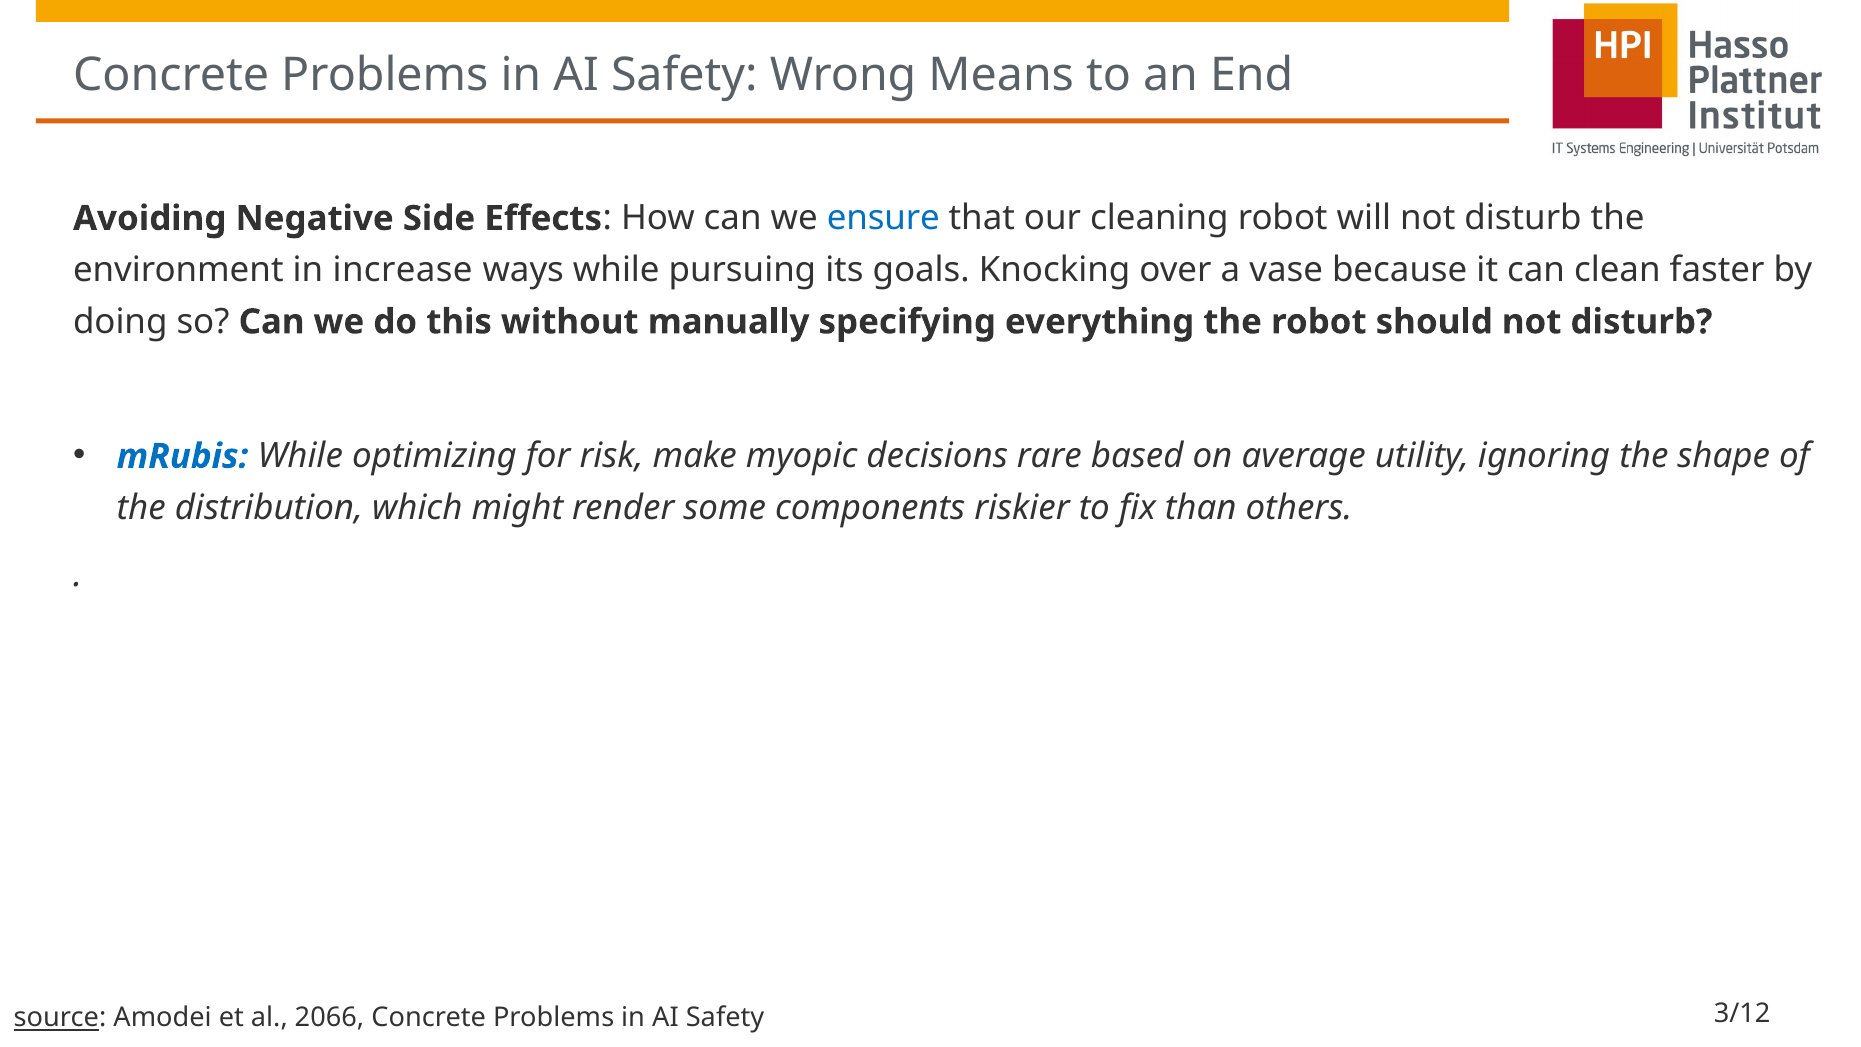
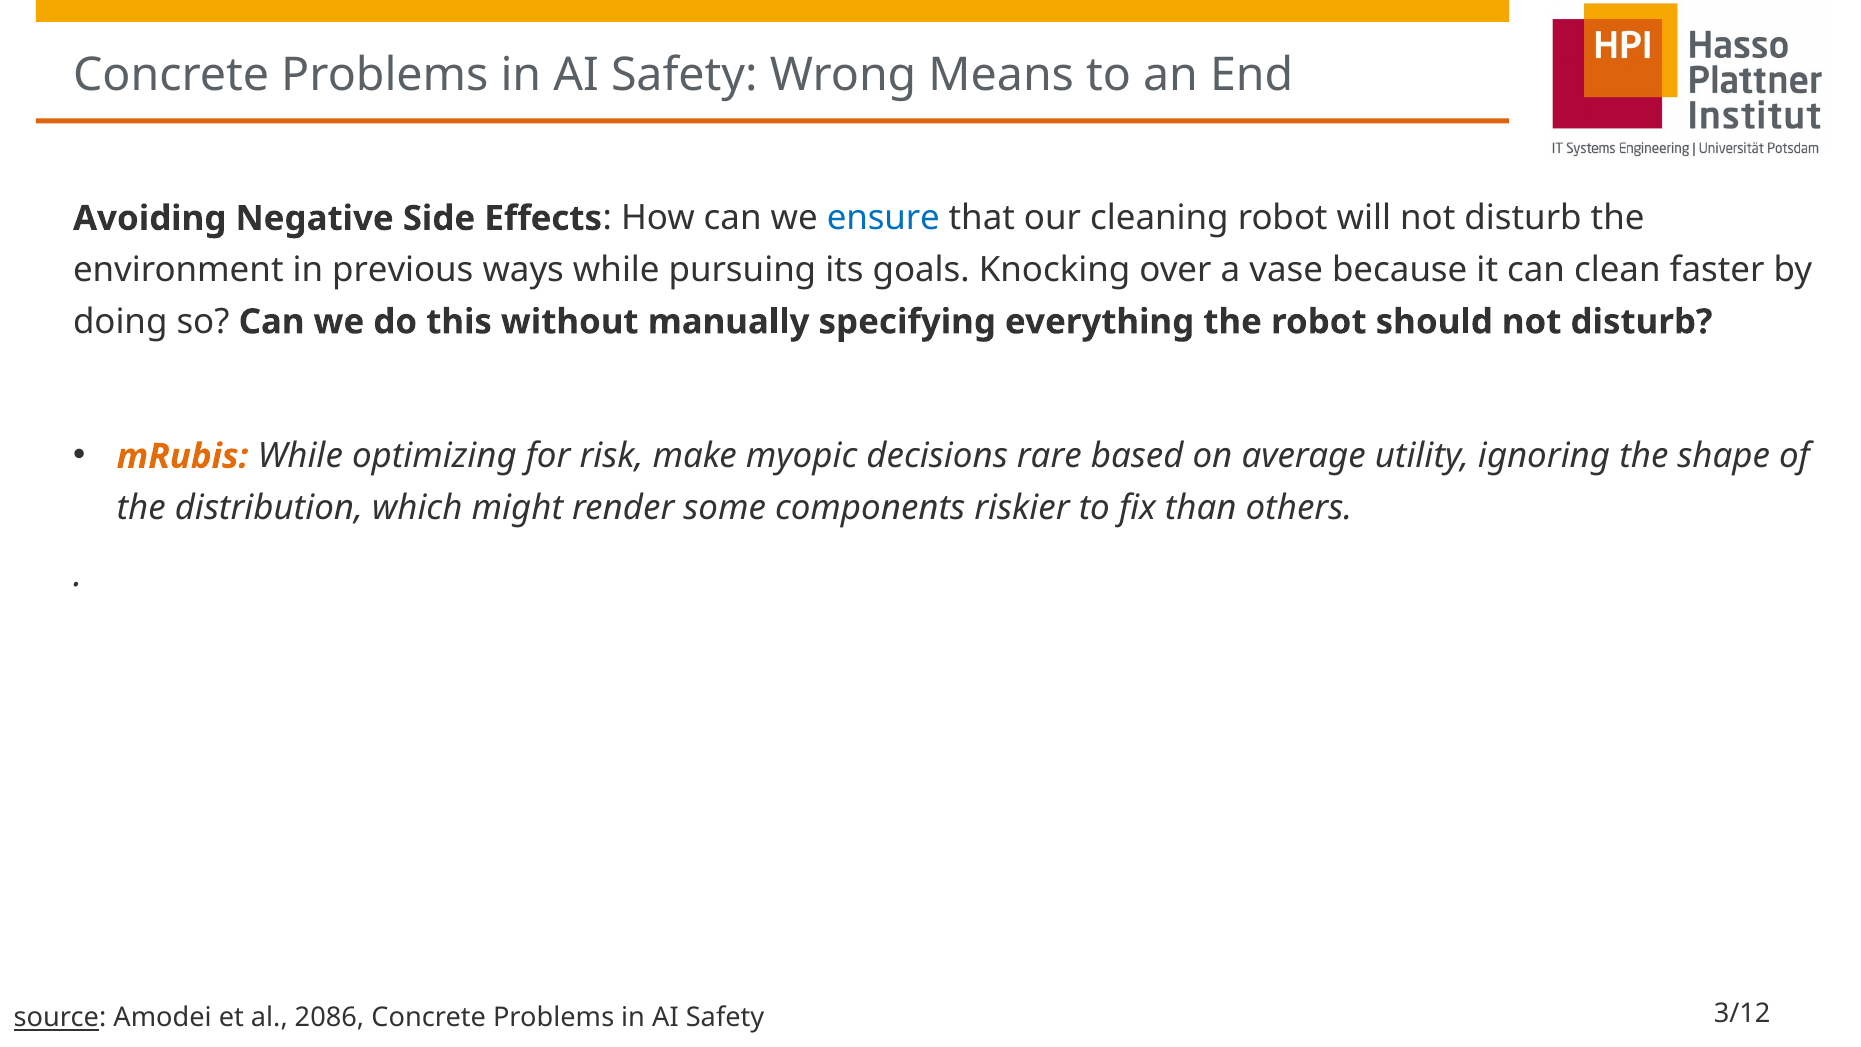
increase: increase -> previous
mRubis colour: blue -> orange
2066: 2066 -> 2086
